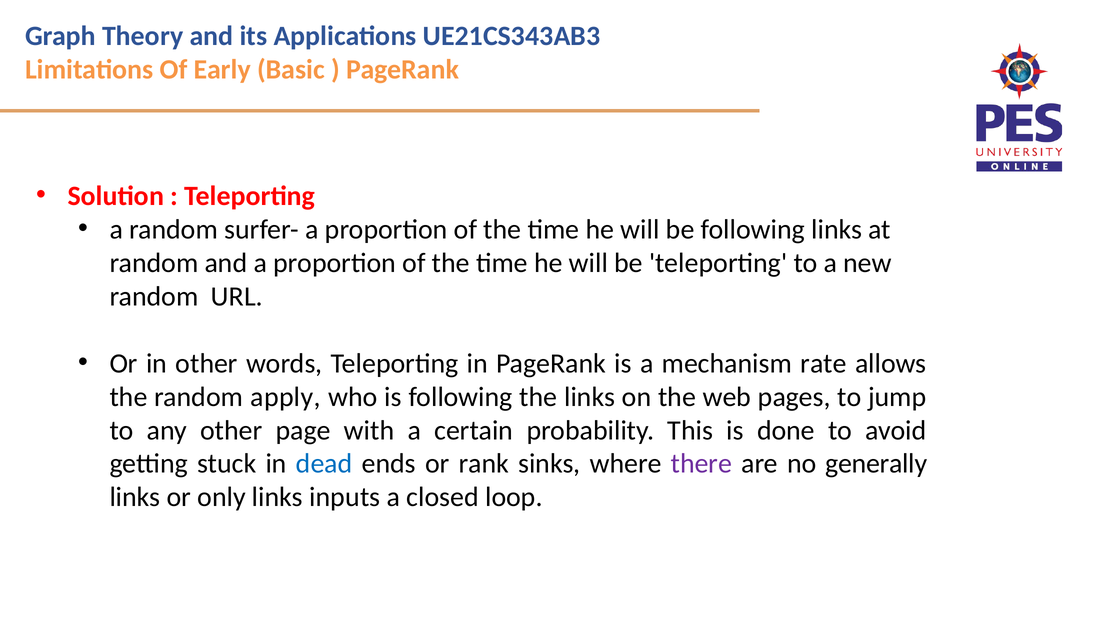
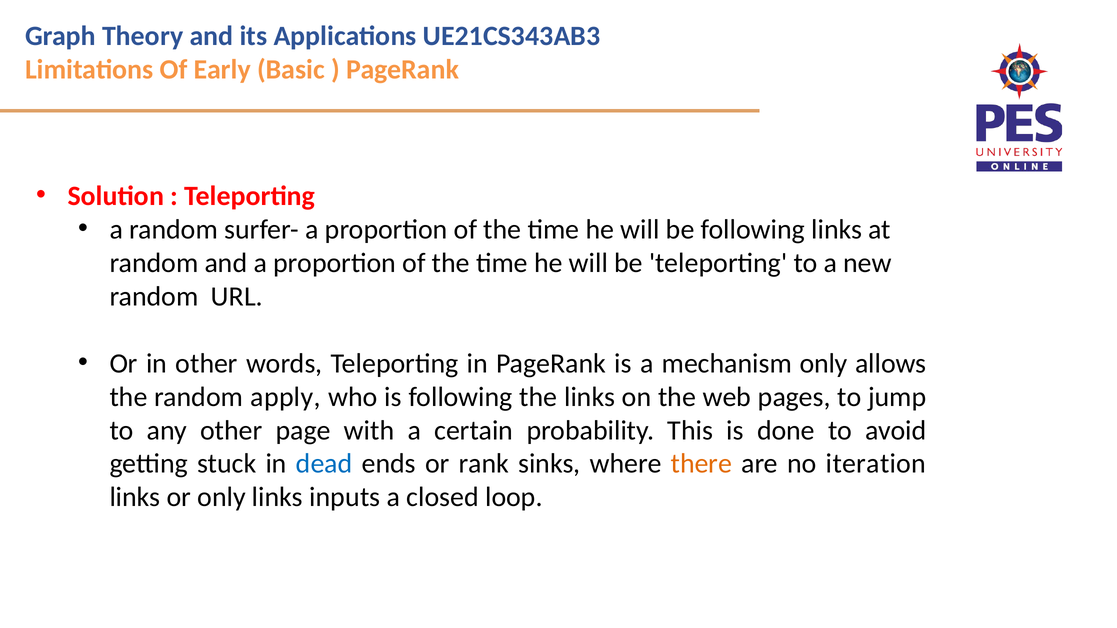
mechanism rate: rate -> only
there colour: purple -> orange
generally: generally -> iteration
